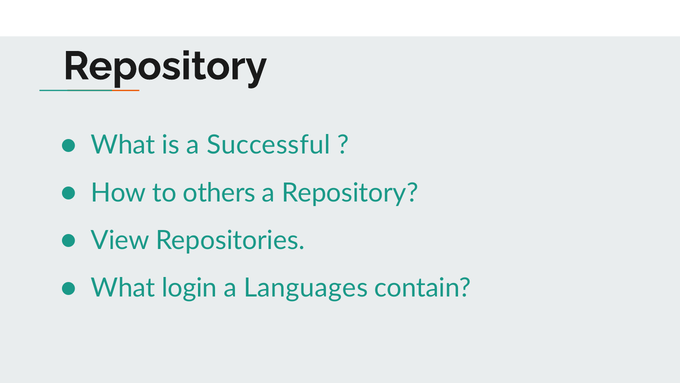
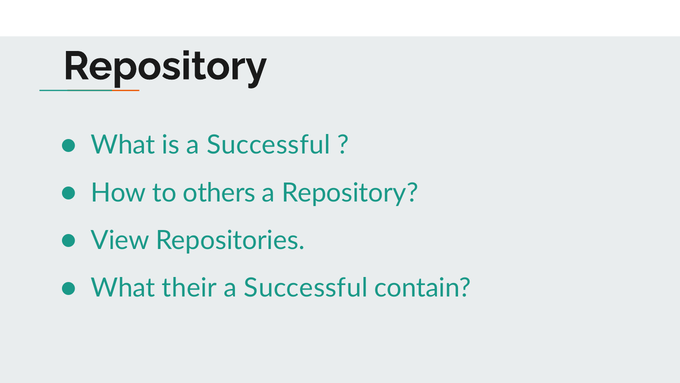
login: login -> their
Languages at (306, 288): Languages -> Successful
